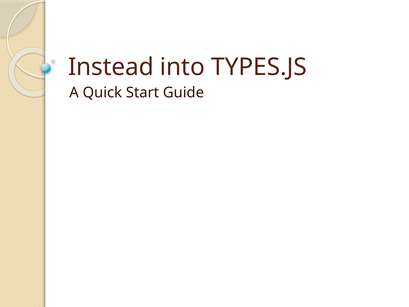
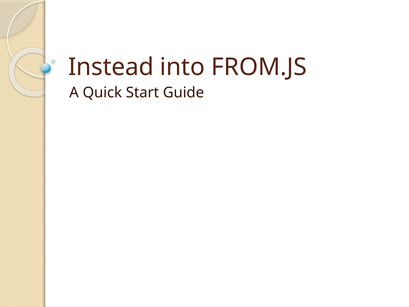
TYPES.JS: TYPES.JS -> FROM.JS
